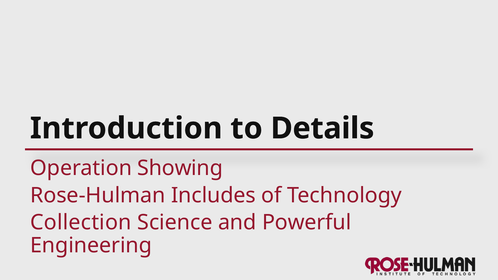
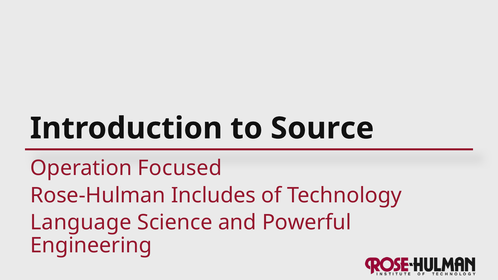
Details: Details -> Source
Showing: Showing -> Focused
Collection: Collection -> Language
